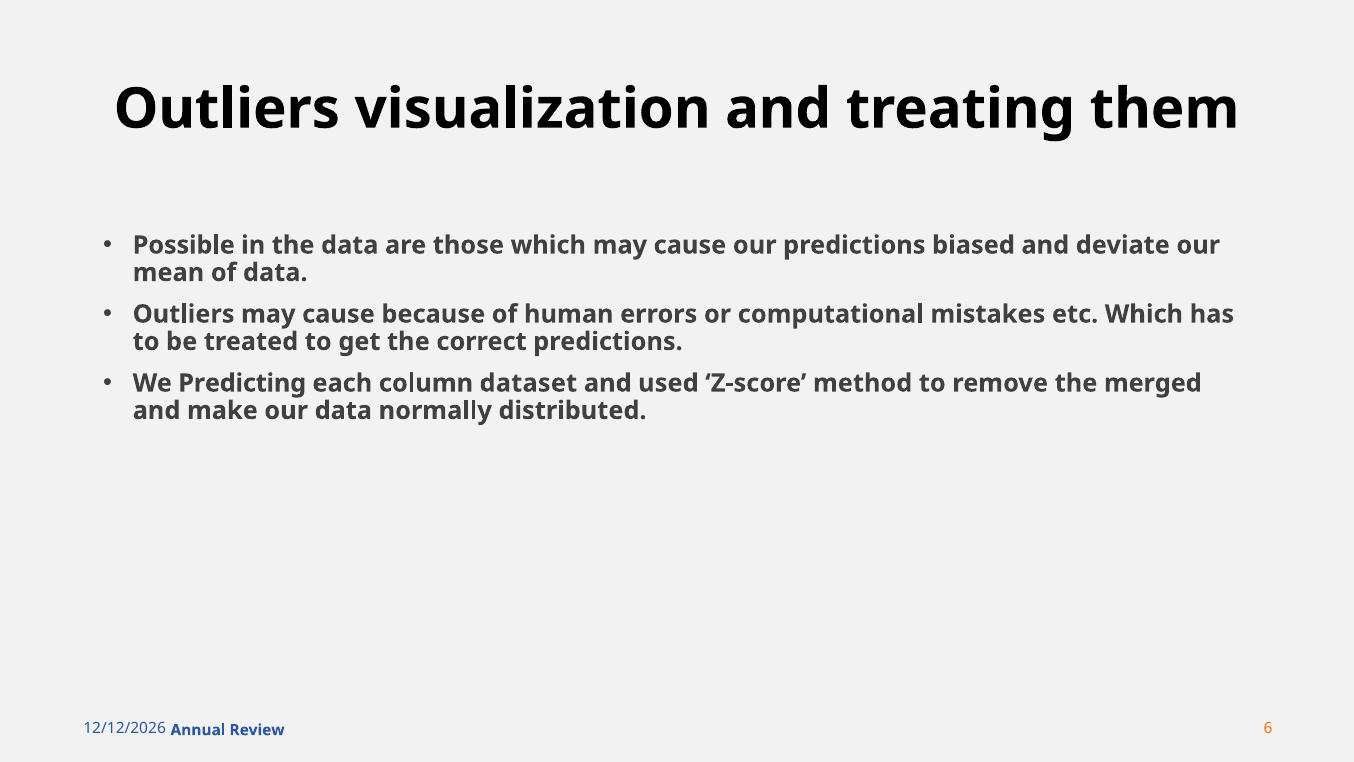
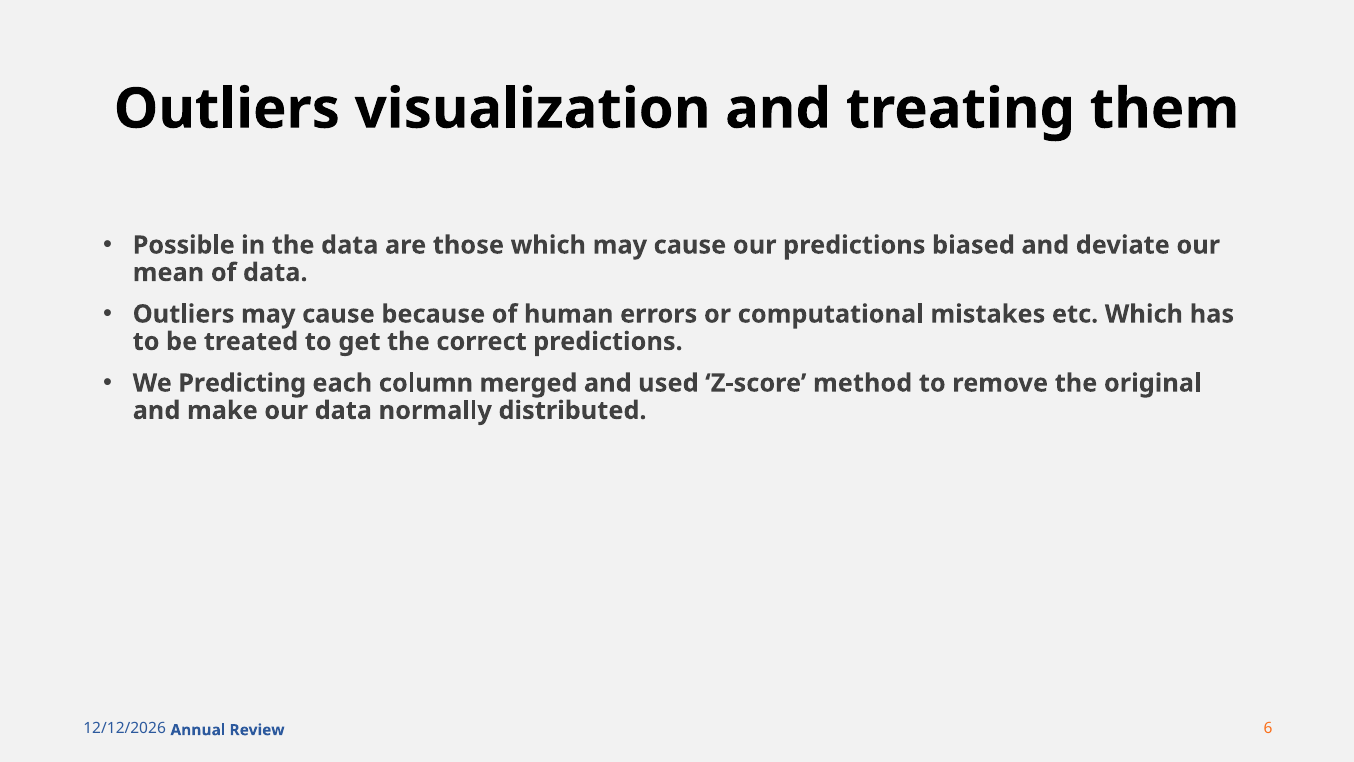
dataset: dataset -> merged
merged: merged -> original
